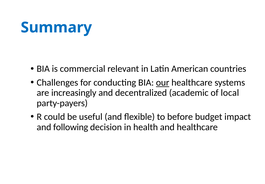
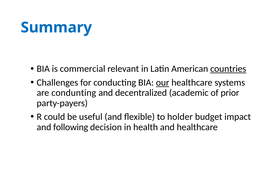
countries underline: none -> present
increasingly: increasingly -> condunting
local: local -> prior
before: before -> holder
